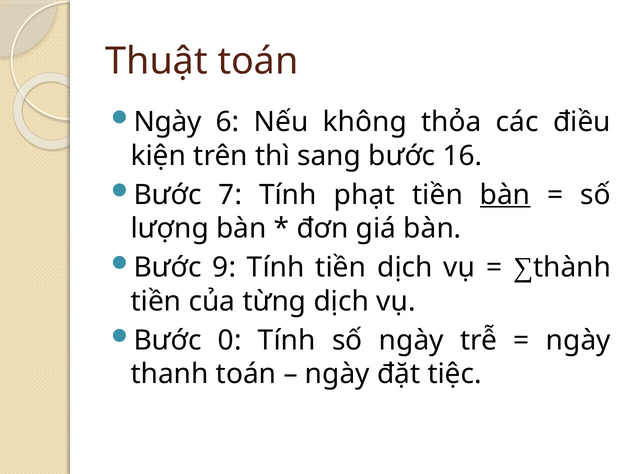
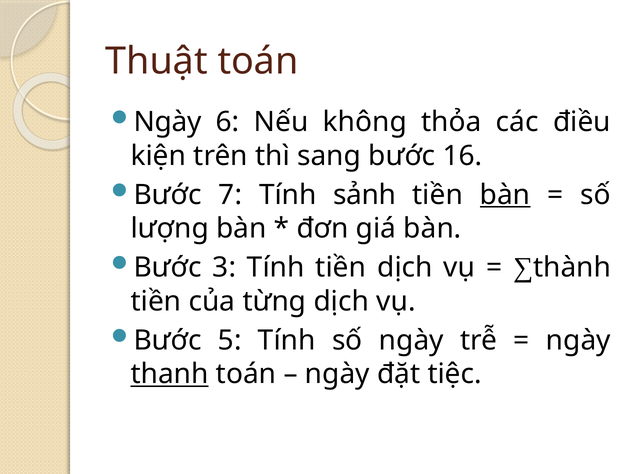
phạt: phạt -> sảnh
9: 9 -> 3
0: 0 -> 5
thanh underline: none -> present
